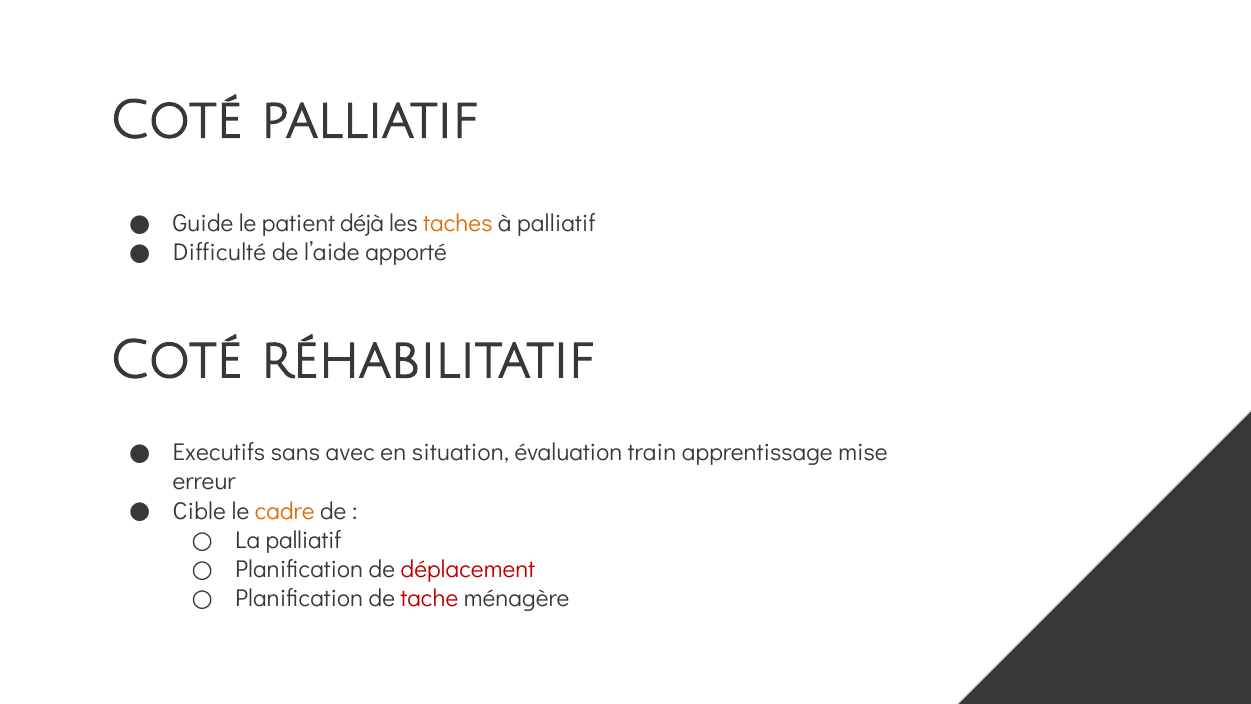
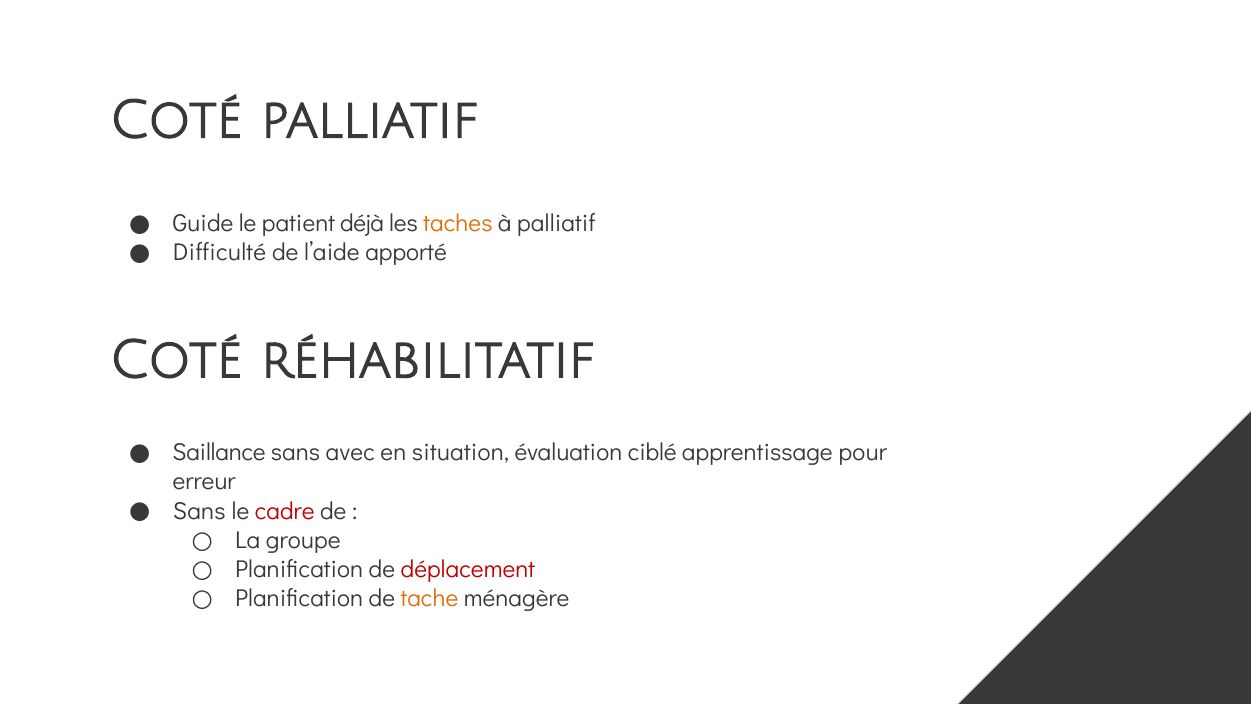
Executifs: Executifs -> Saillance
train: train -> ciblé
mise: mise -> pour
Cible at (199, 511): Cible -> Sans
cadre colour: orange -> red
La palliatif: palliatif -> groupe
tache colour: red -> orange
